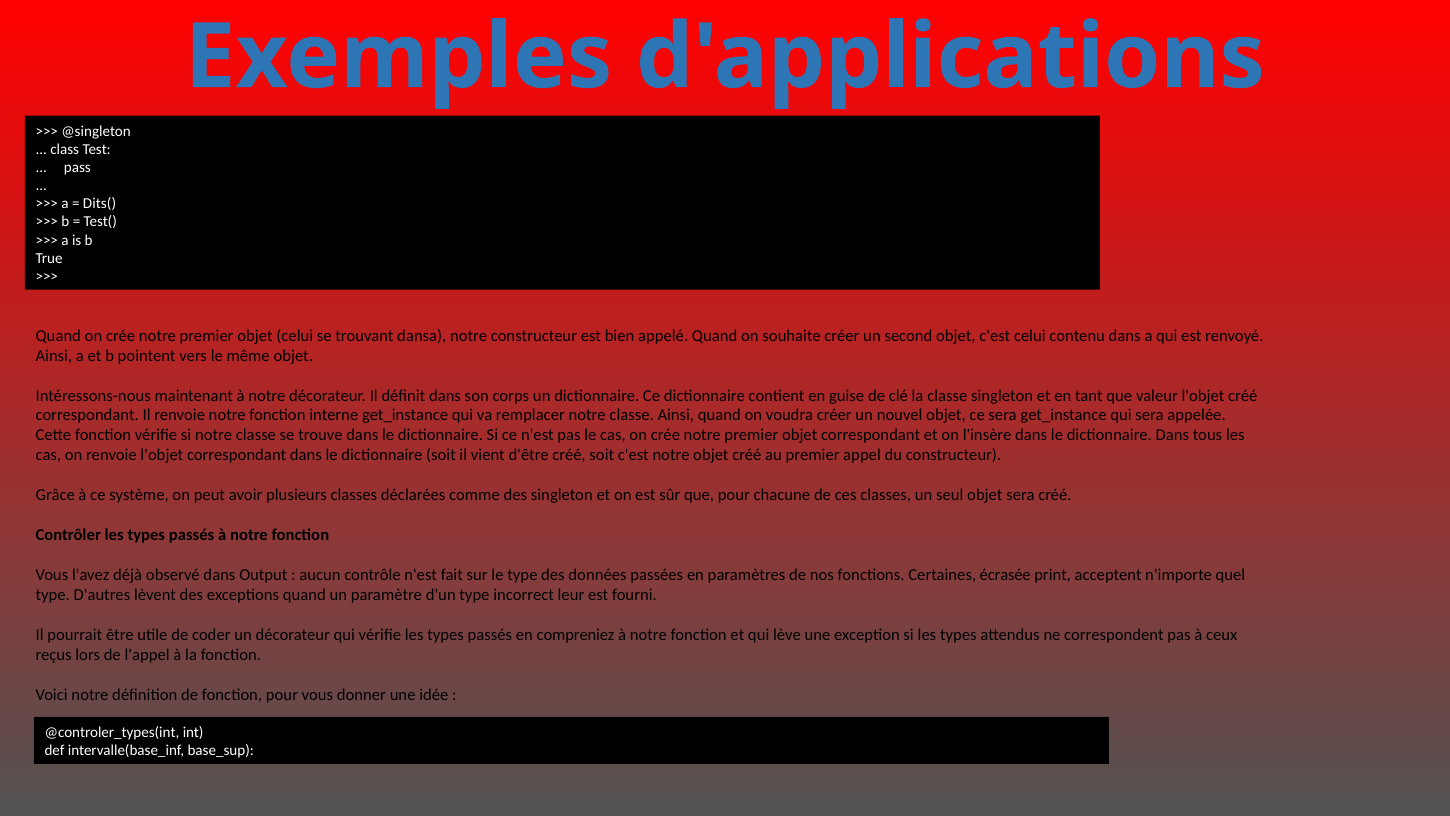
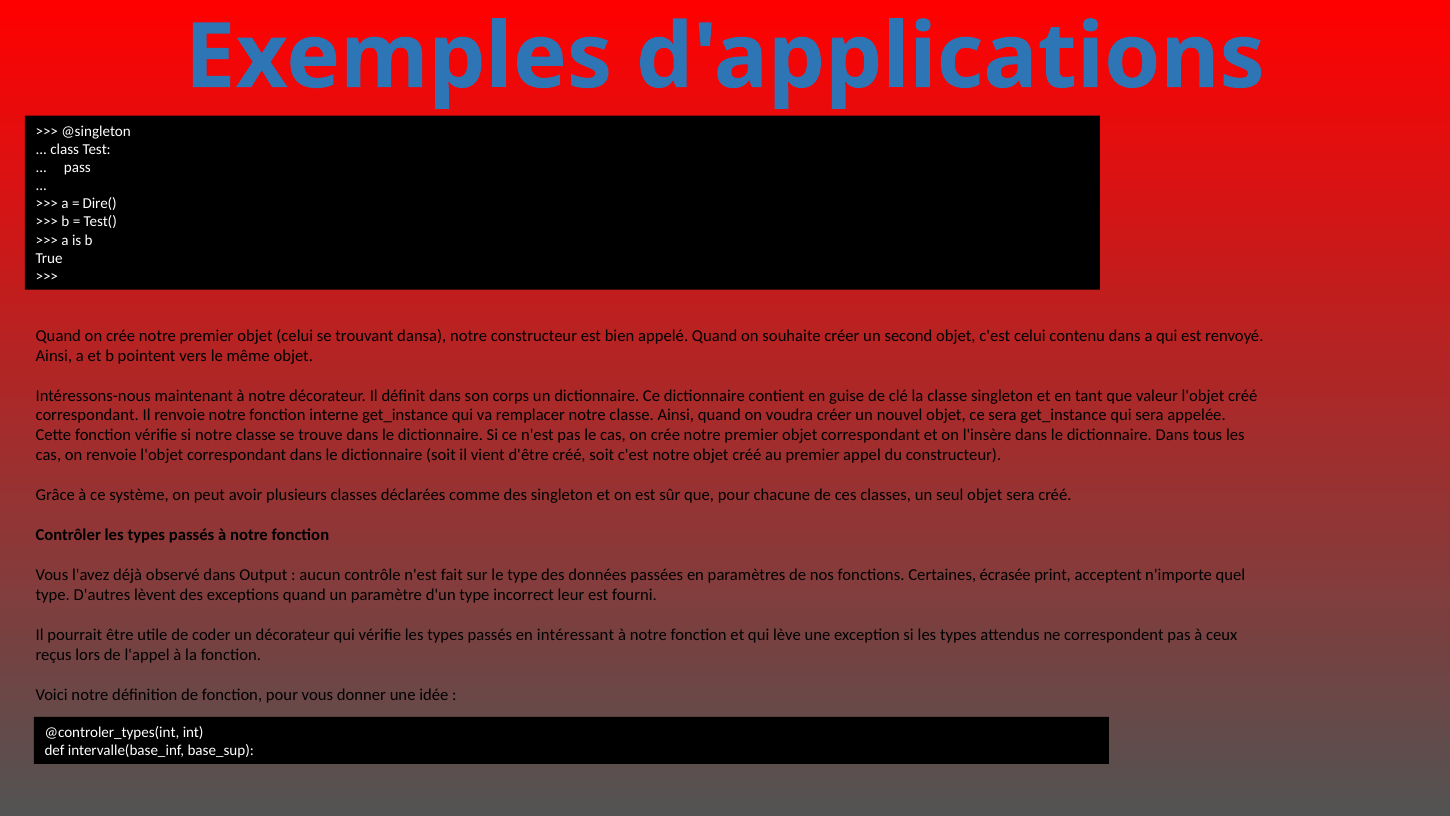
Dits(: Dits( -> Dire(
compreniez: compreniez -> intéressant
